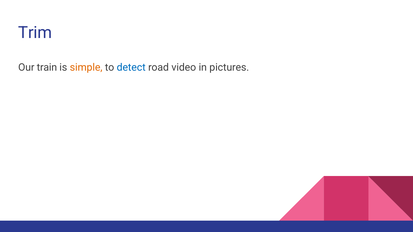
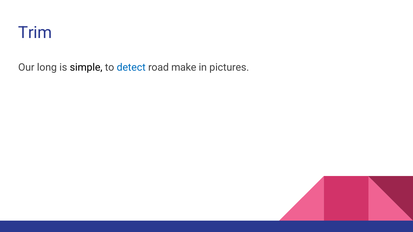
train: train -> long
simple colour: orange -> black
video: video -> make
